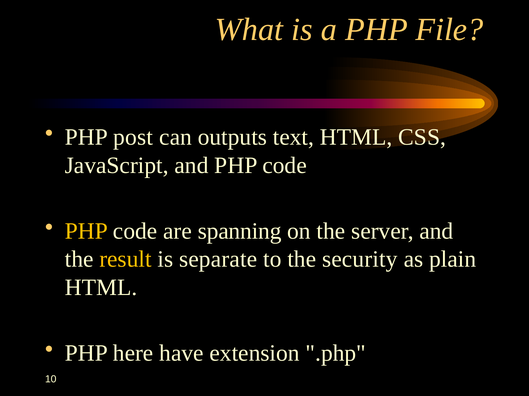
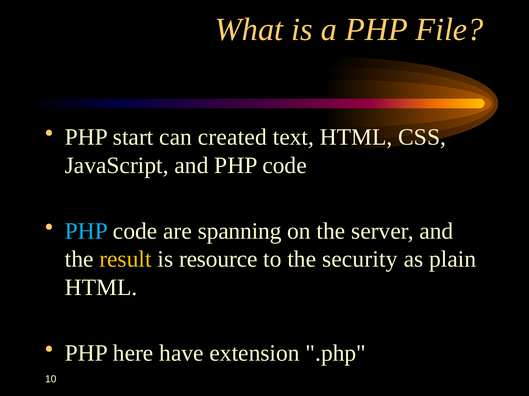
post: post -> start
outputs: outputs -> created
PHP at (86, 232) colour: yellow -> light blue
separate: separate -> resource
